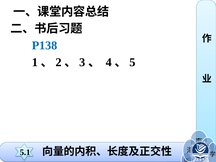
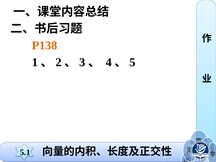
P138 colour: blue -> orange
